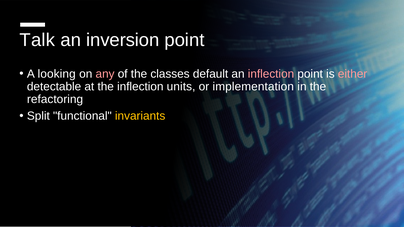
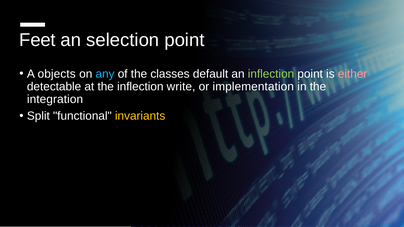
Talk: Talk -> Feet
inversion: inversion -> selection
looking: looking -> objects
any colour: pink -> light blue
inflection at (271, 74) colour: pink -> light green
units: units -> write
refactoring: refactoring -> integration
